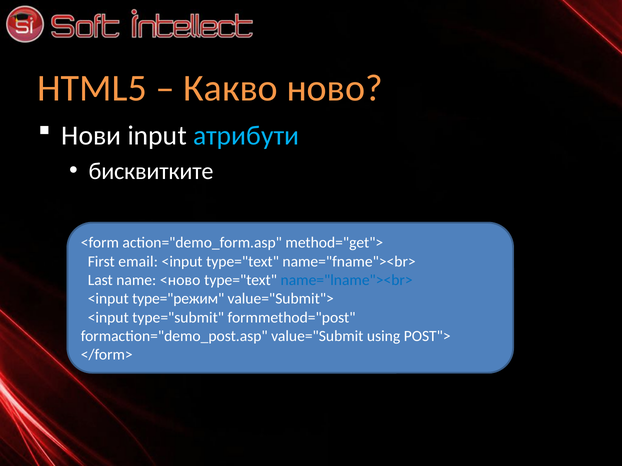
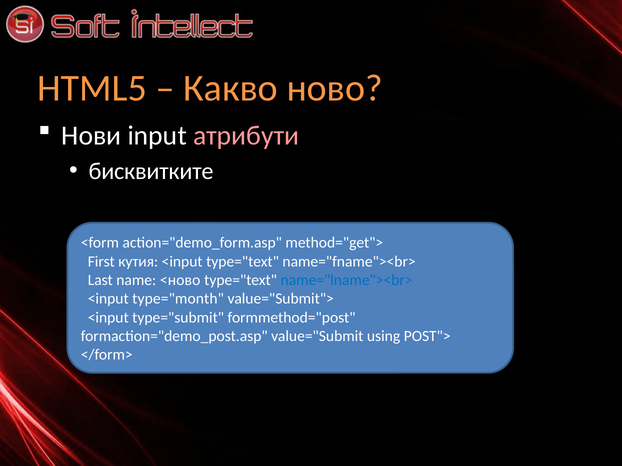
атрибути colour: light blue -> pink
email: email -> кутия
type="режим: type="режим -> type="month
